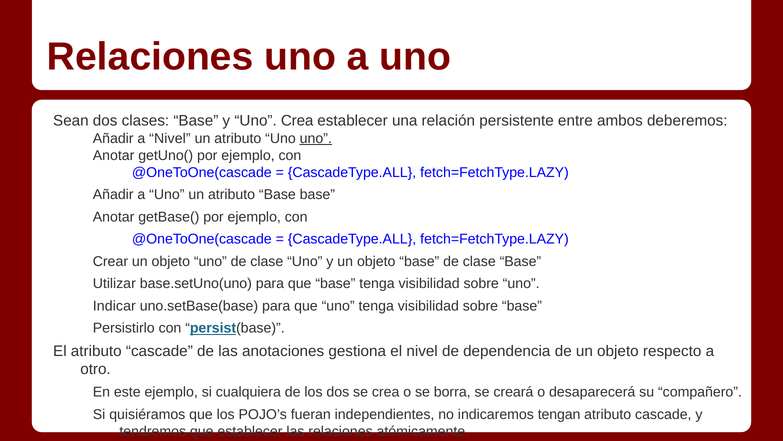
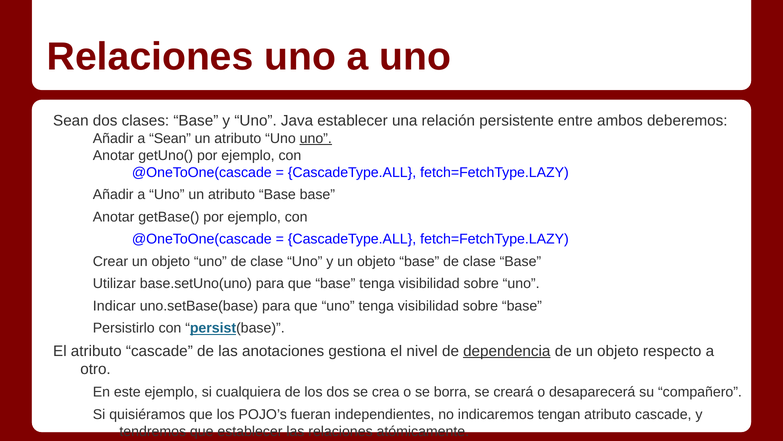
Uno Crea: Crea -> Java
a Nivel: Nivel -> Sean
dependencia underline: none -> present
